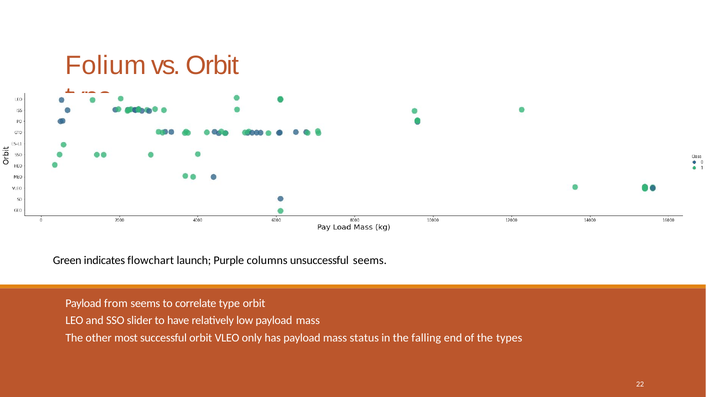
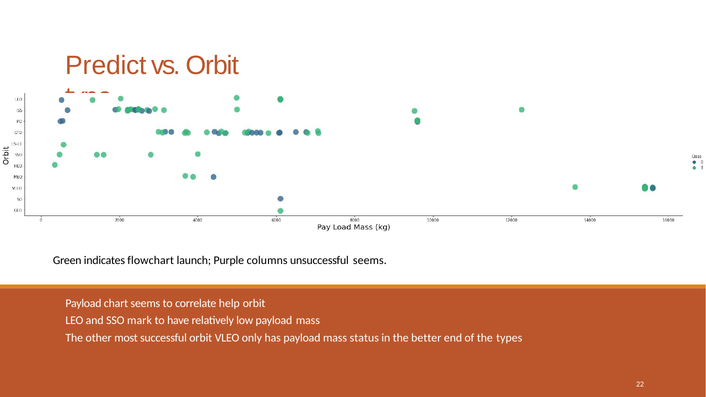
Folium: Folium -> Predict
from: from -> chart
correlate type: type -> help
slider: slider -> mark
falling: falling -> better
